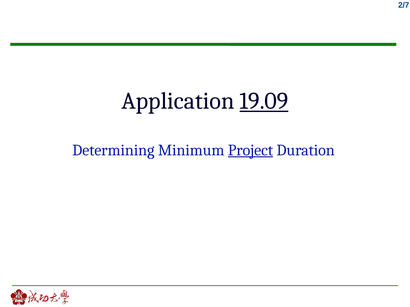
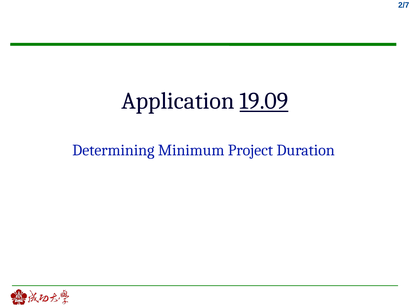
Project underline: present -> none
